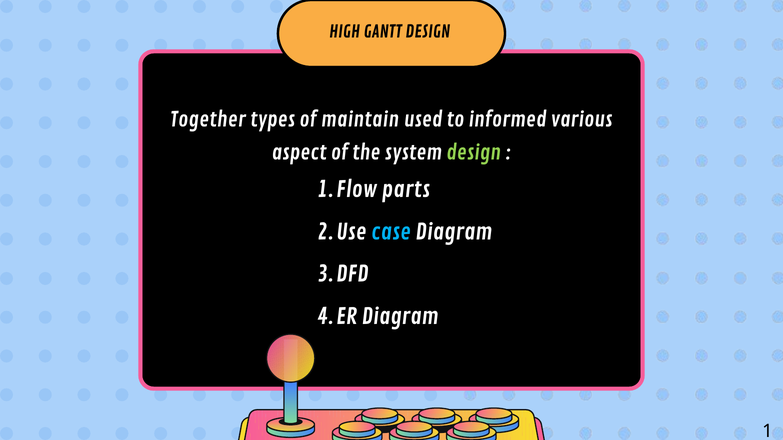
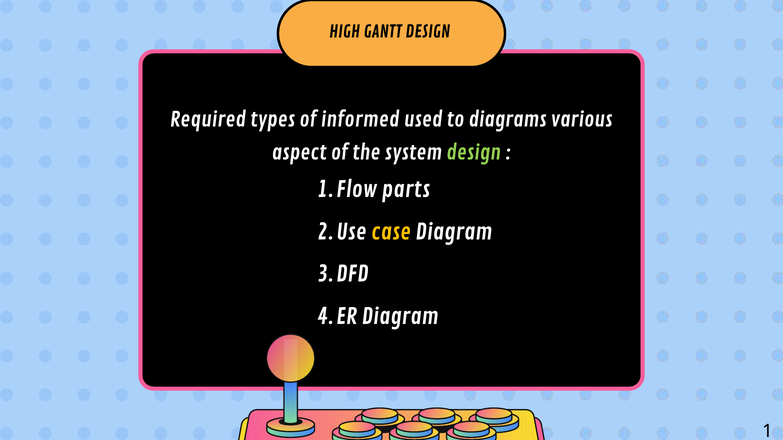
Together: Together -> Required
maintain: maintain -> informed
informed: informed -> diagrams
case colour: light blue -> yellow
